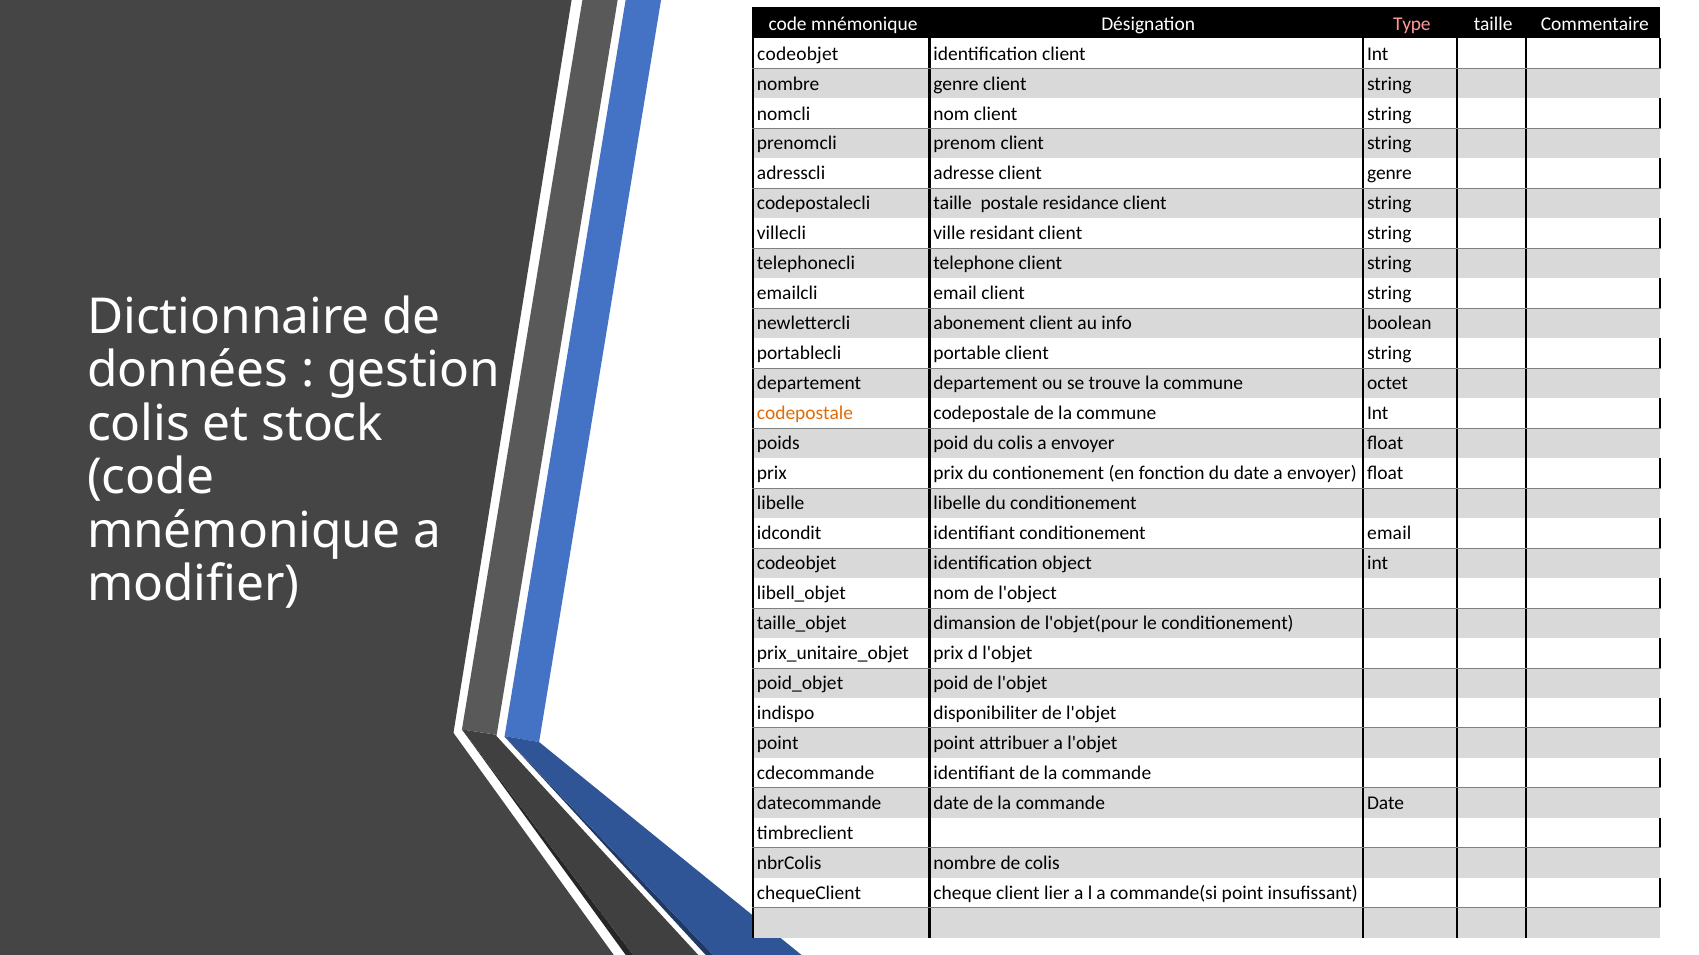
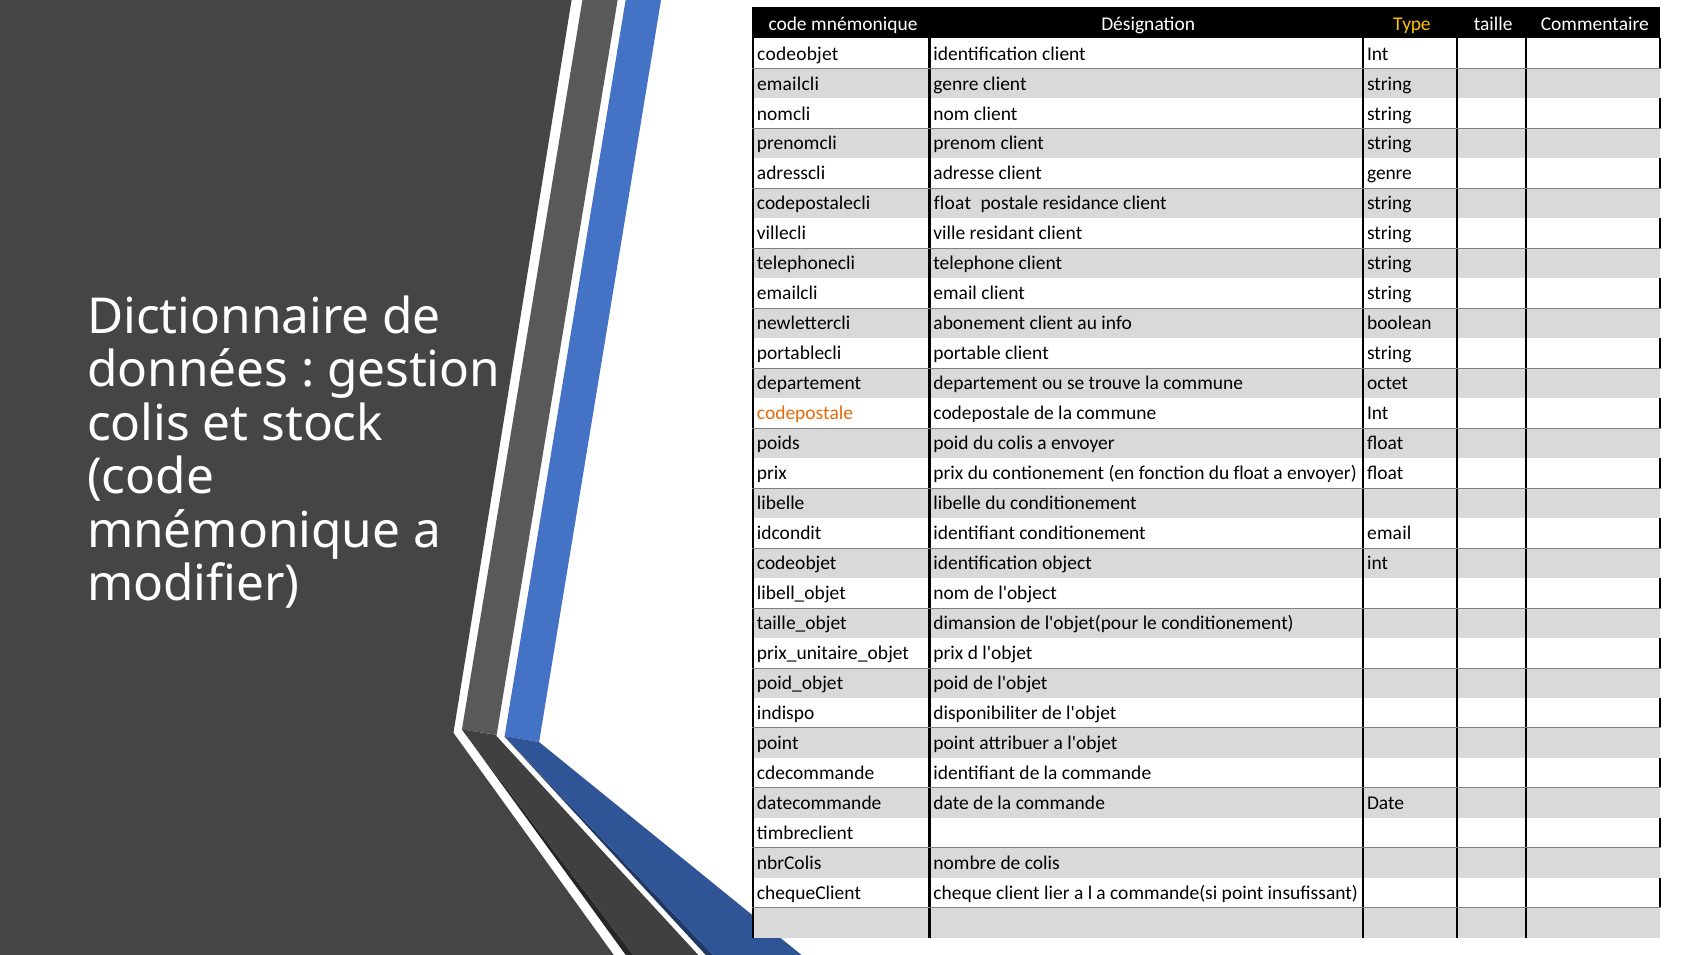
Type colour: pink -> yellow
nombre at (788, 84): nombre -> emailcli
codepostalecli taille: taille -> float
du date: date -> float
